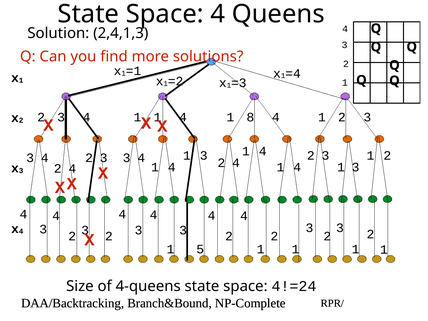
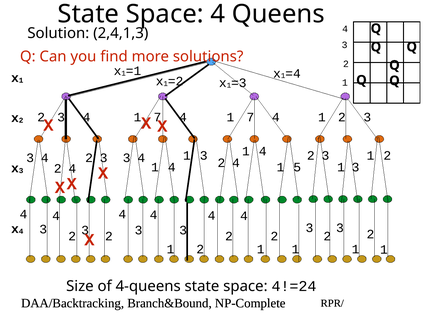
1 at (158, 117): 1 -> 7
8 at (250, 117): 8 -> 7
4 at (297, 167): 4 -> 5
5 at (200, 249): 5 -> 2
